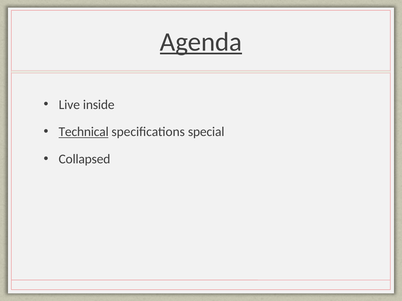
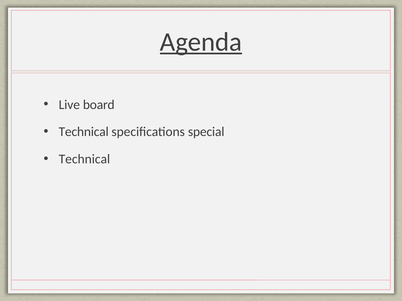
inside: inside -> board
Technical at (84, 132) underline: present -> none
Collapsed at (84, 159): Collapsed -> Technical
